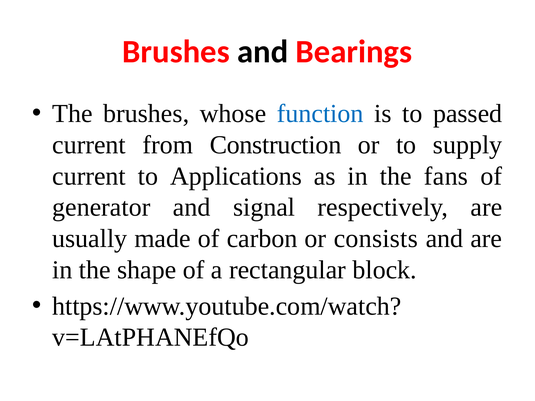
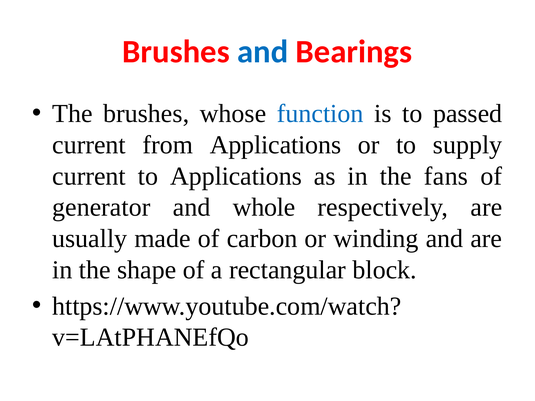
and at (263, 52) colour: black -> blue
from Construction: Construction -> Applications
signal: signal -> whole
consists: consists -> winding
